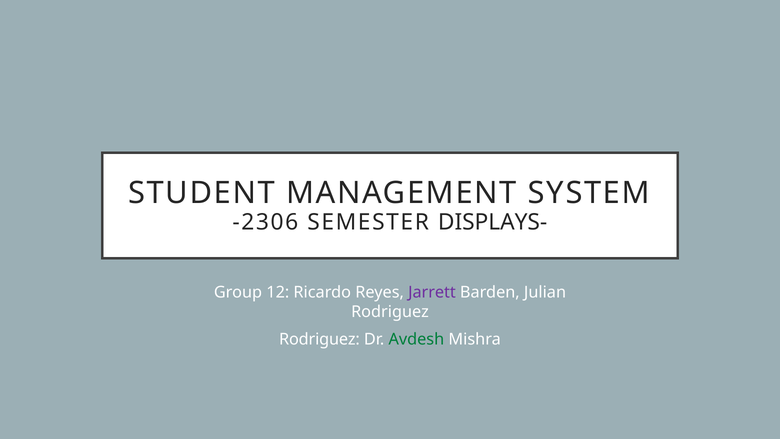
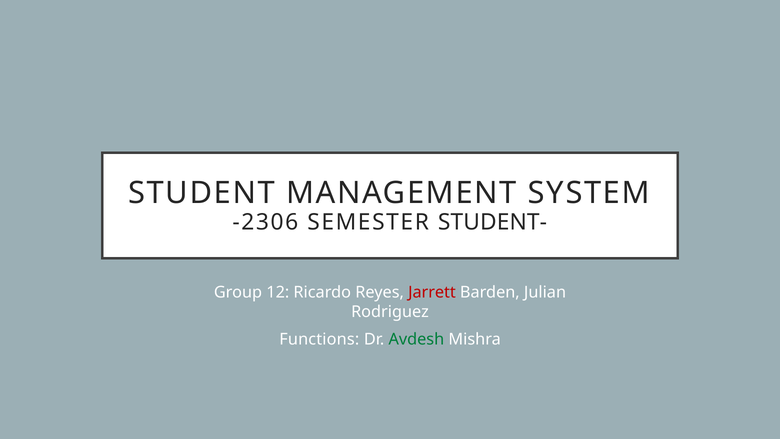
DISPLAYS-: DISPLAYS- -> STUDENT-
Jarrett colour: purple -> red
Rodriguez at (319, 339): Rodriguez -> Functions
